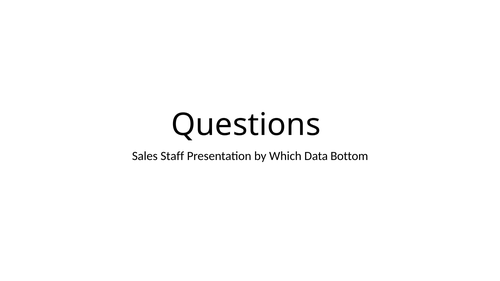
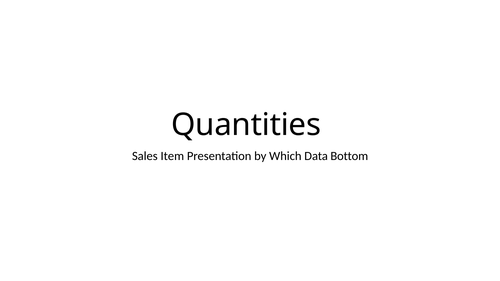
Questions: Questions -> Quantities
Staff: Staff -> Item
